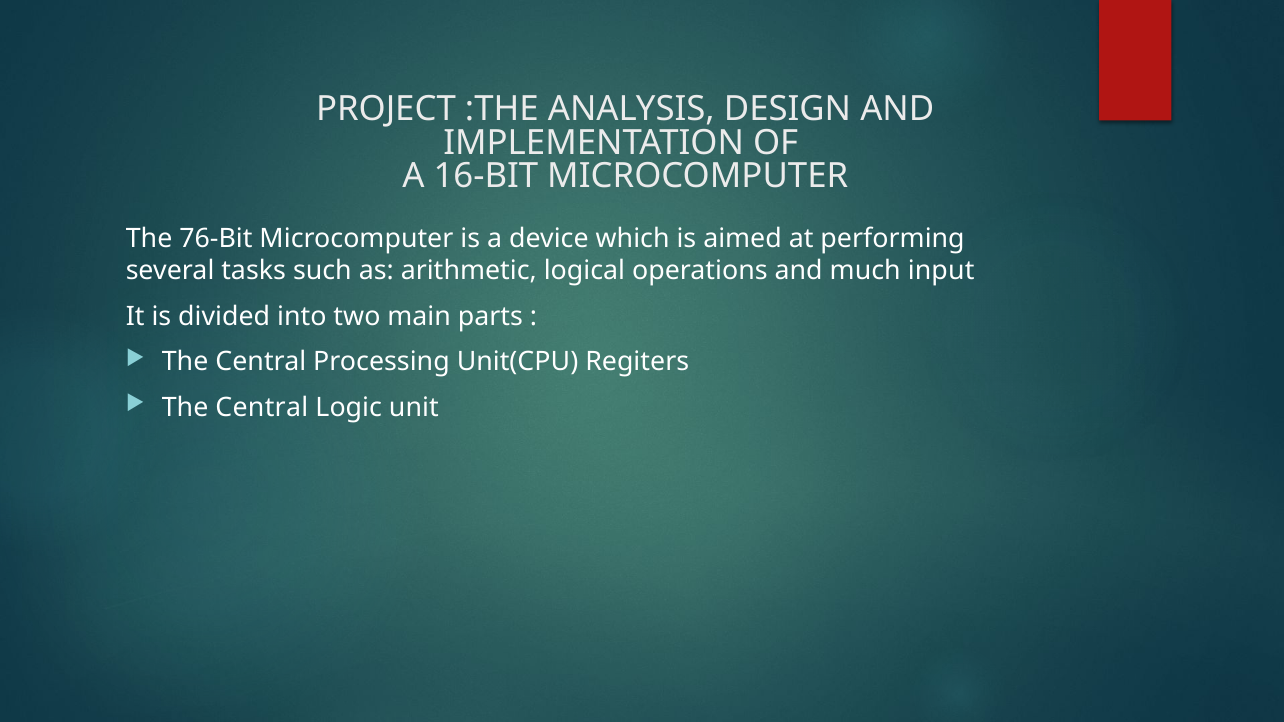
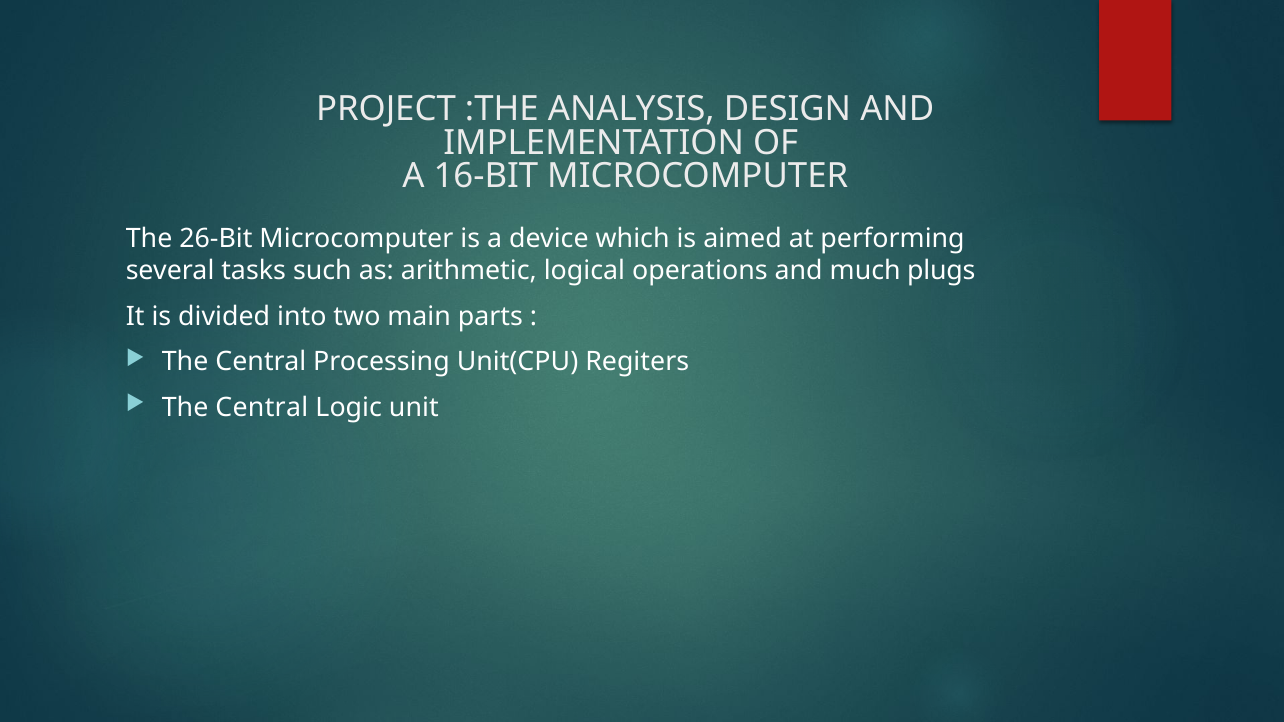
76-Bit: 76-Bit -> 26-Bit
input: input -> plugs
